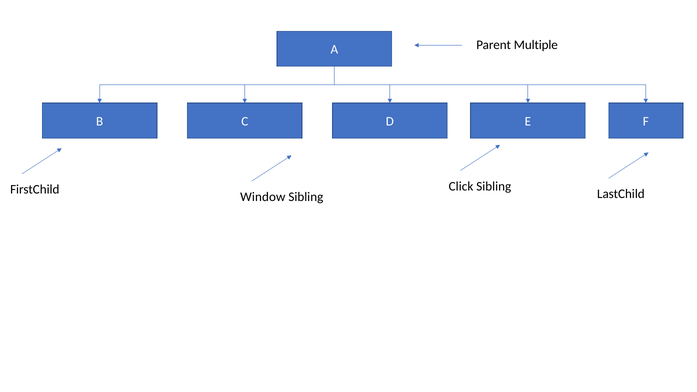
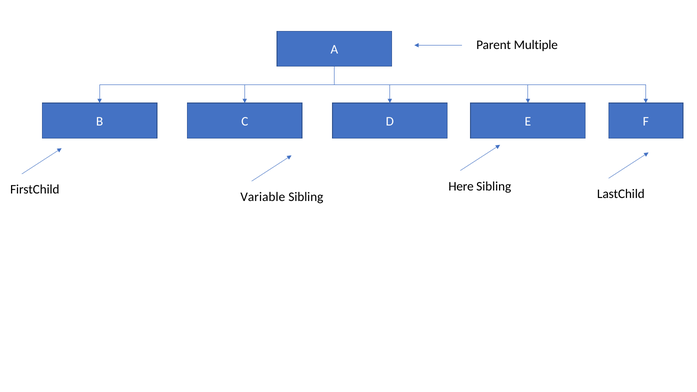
Click: Click -> Here
Window: Window -> Variable
